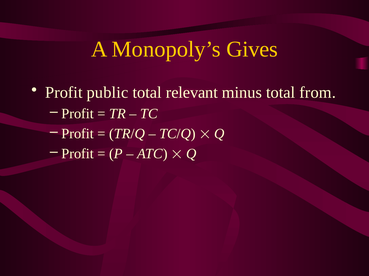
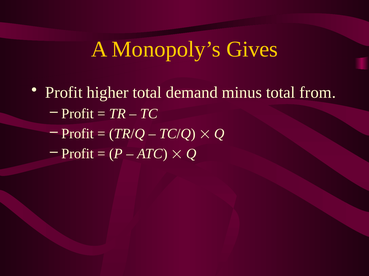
public: public -> higher
relevant: relevant -> demand
